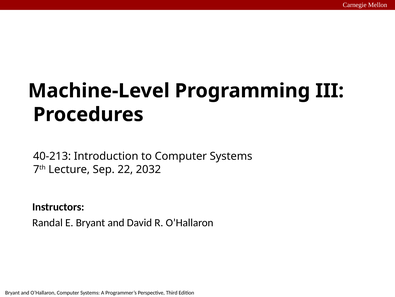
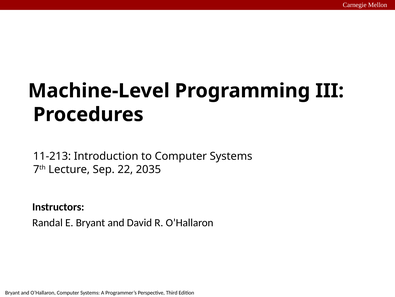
40-213: 40-213 -> 11-213
2032: 2032 -> 2035
